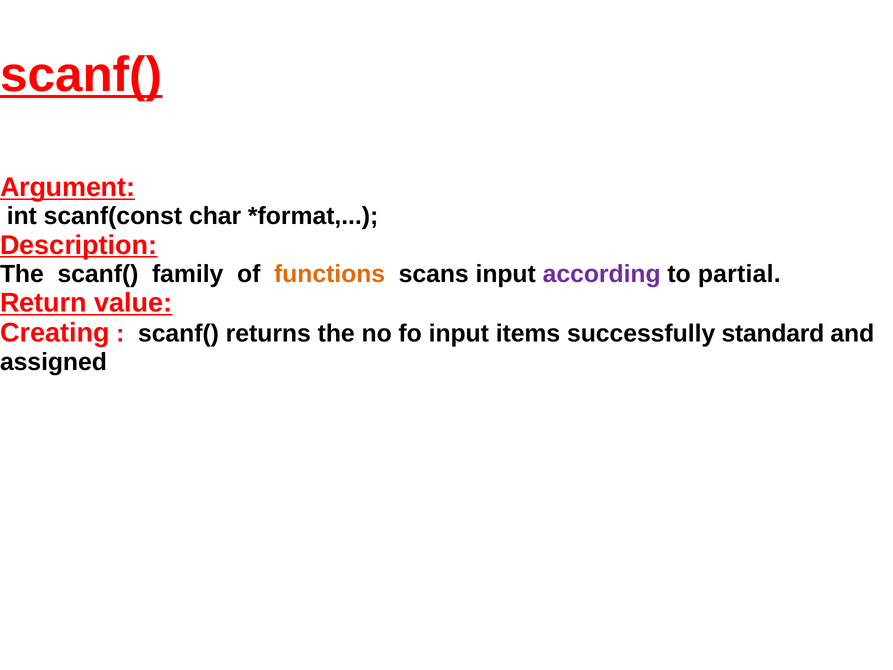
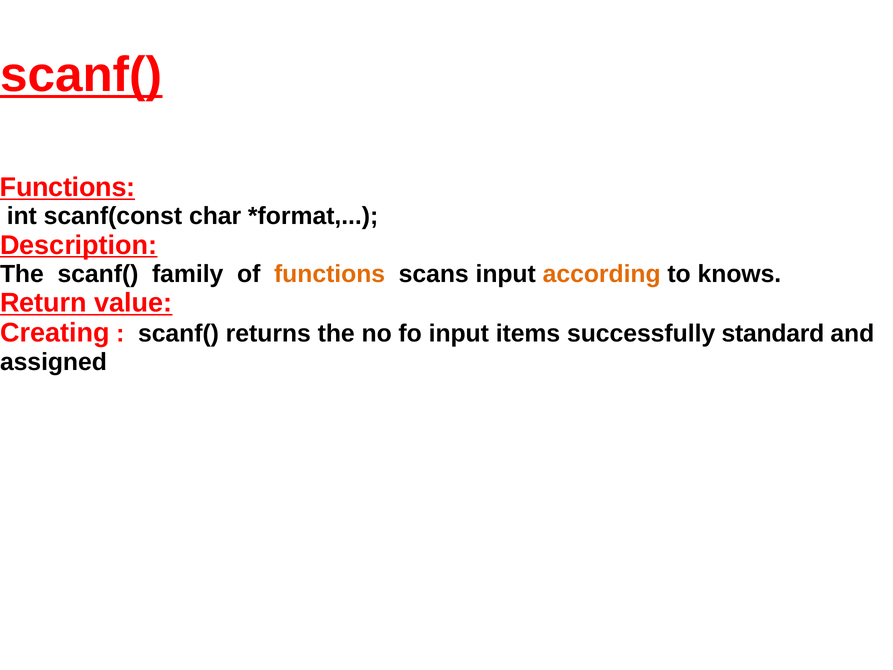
Argument at (68, 187): Argument -> Functions
according colour: purple -> orange
partial: partial -> knows
